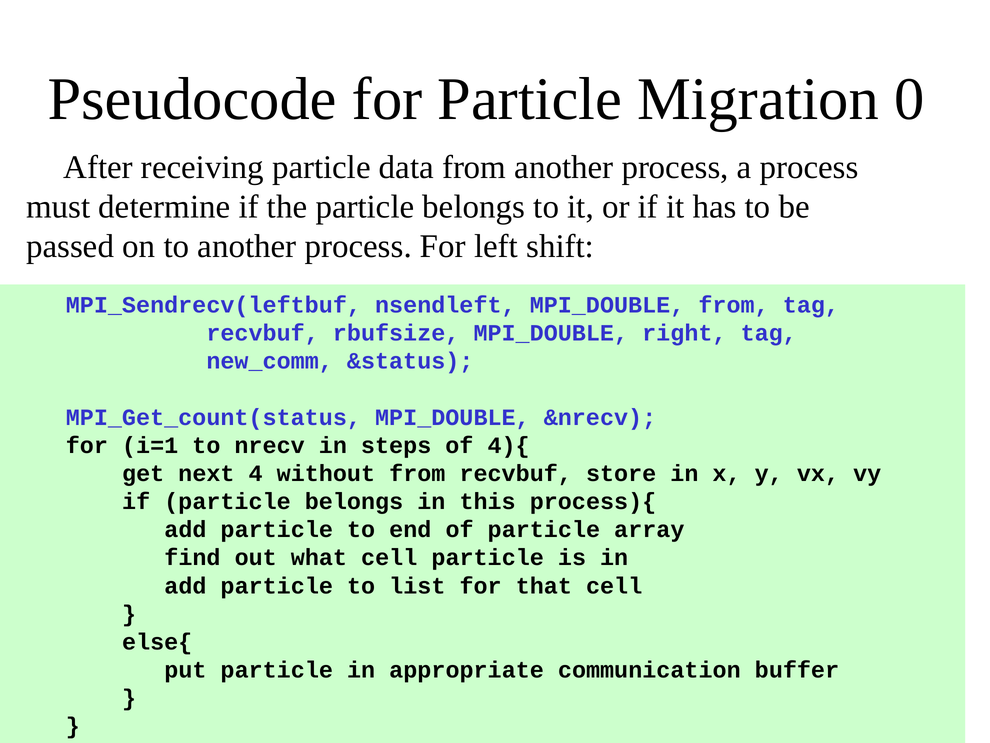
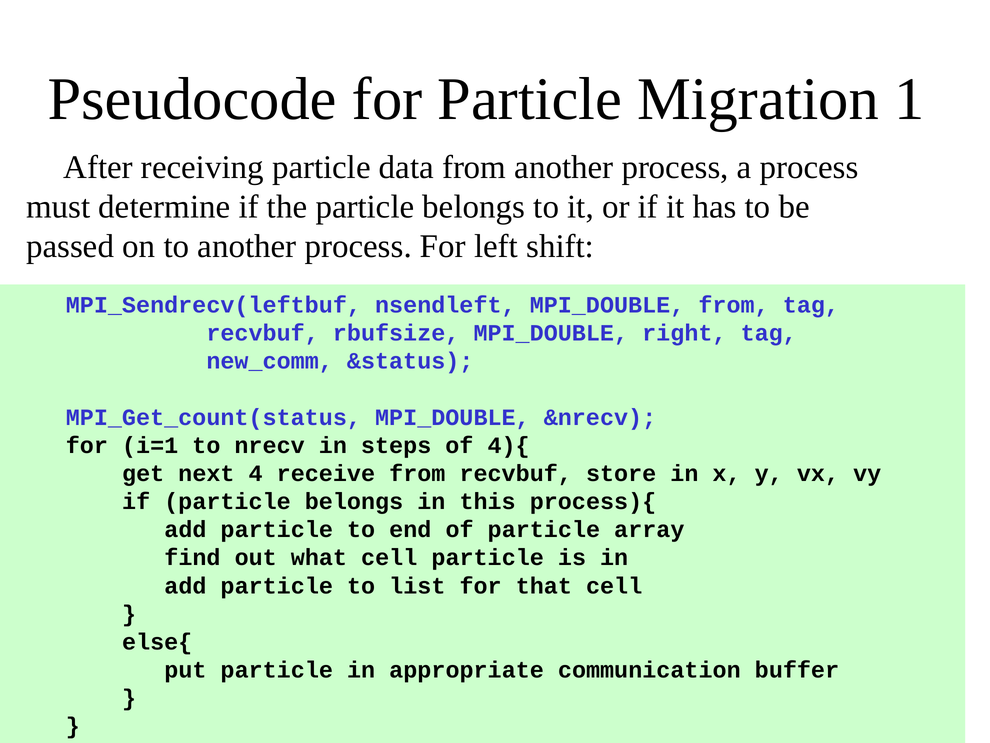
0: 0 -> 1
without: without -> receive
